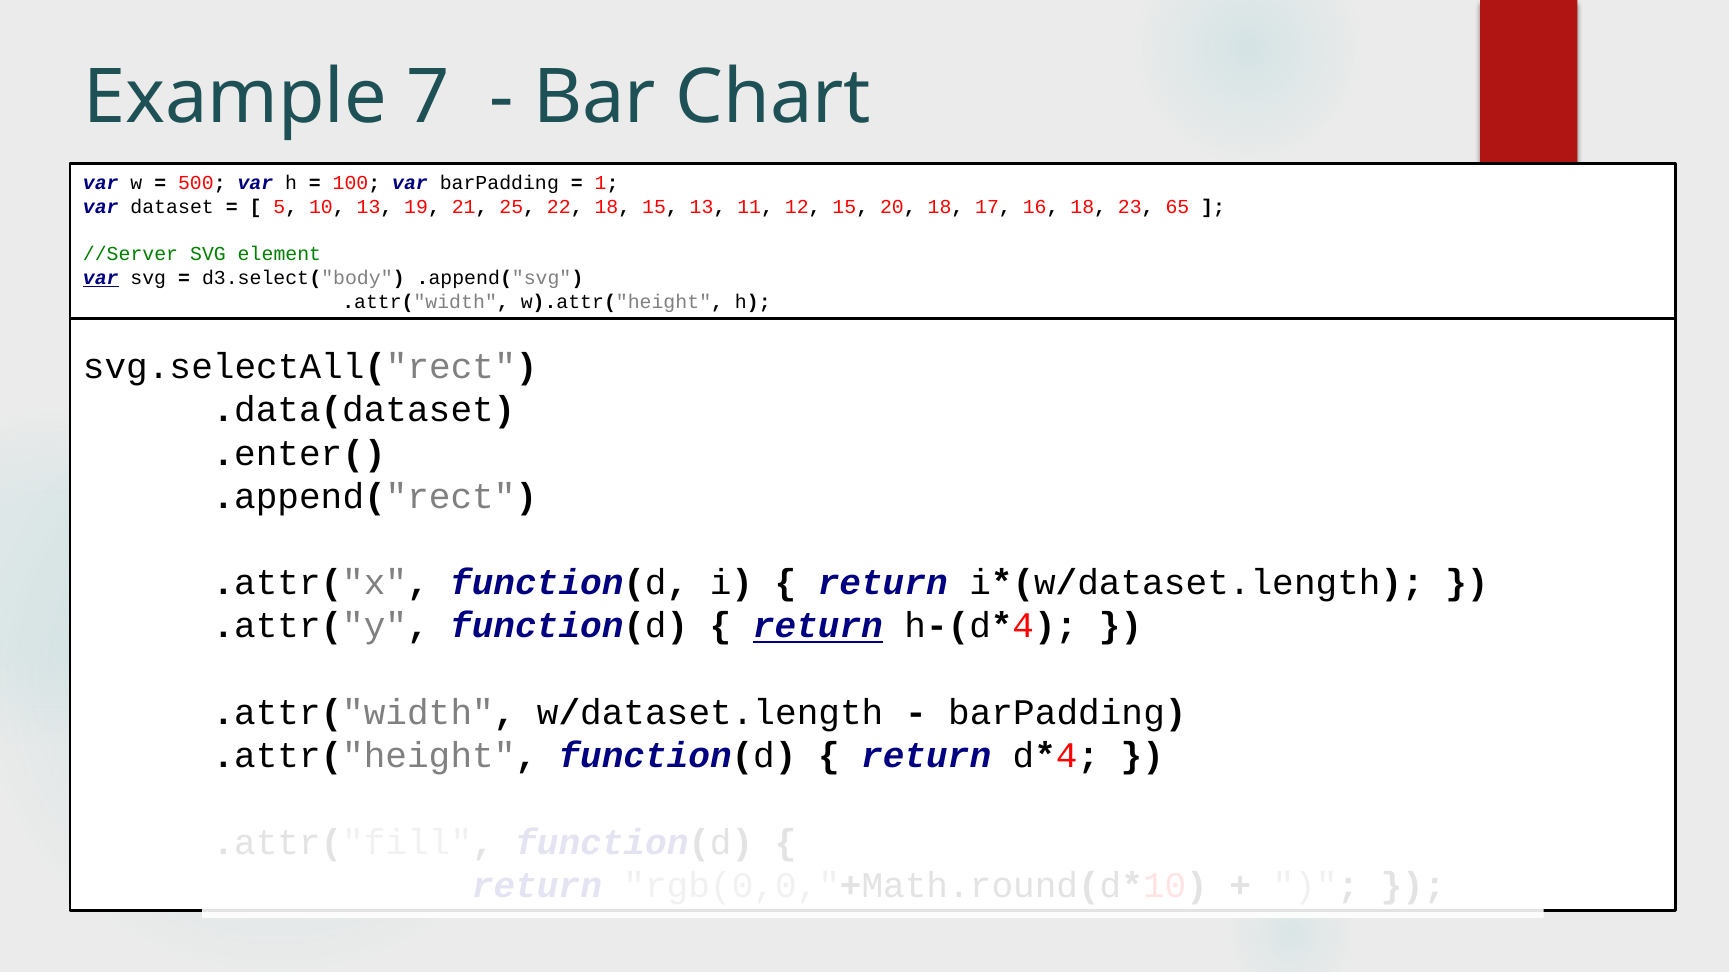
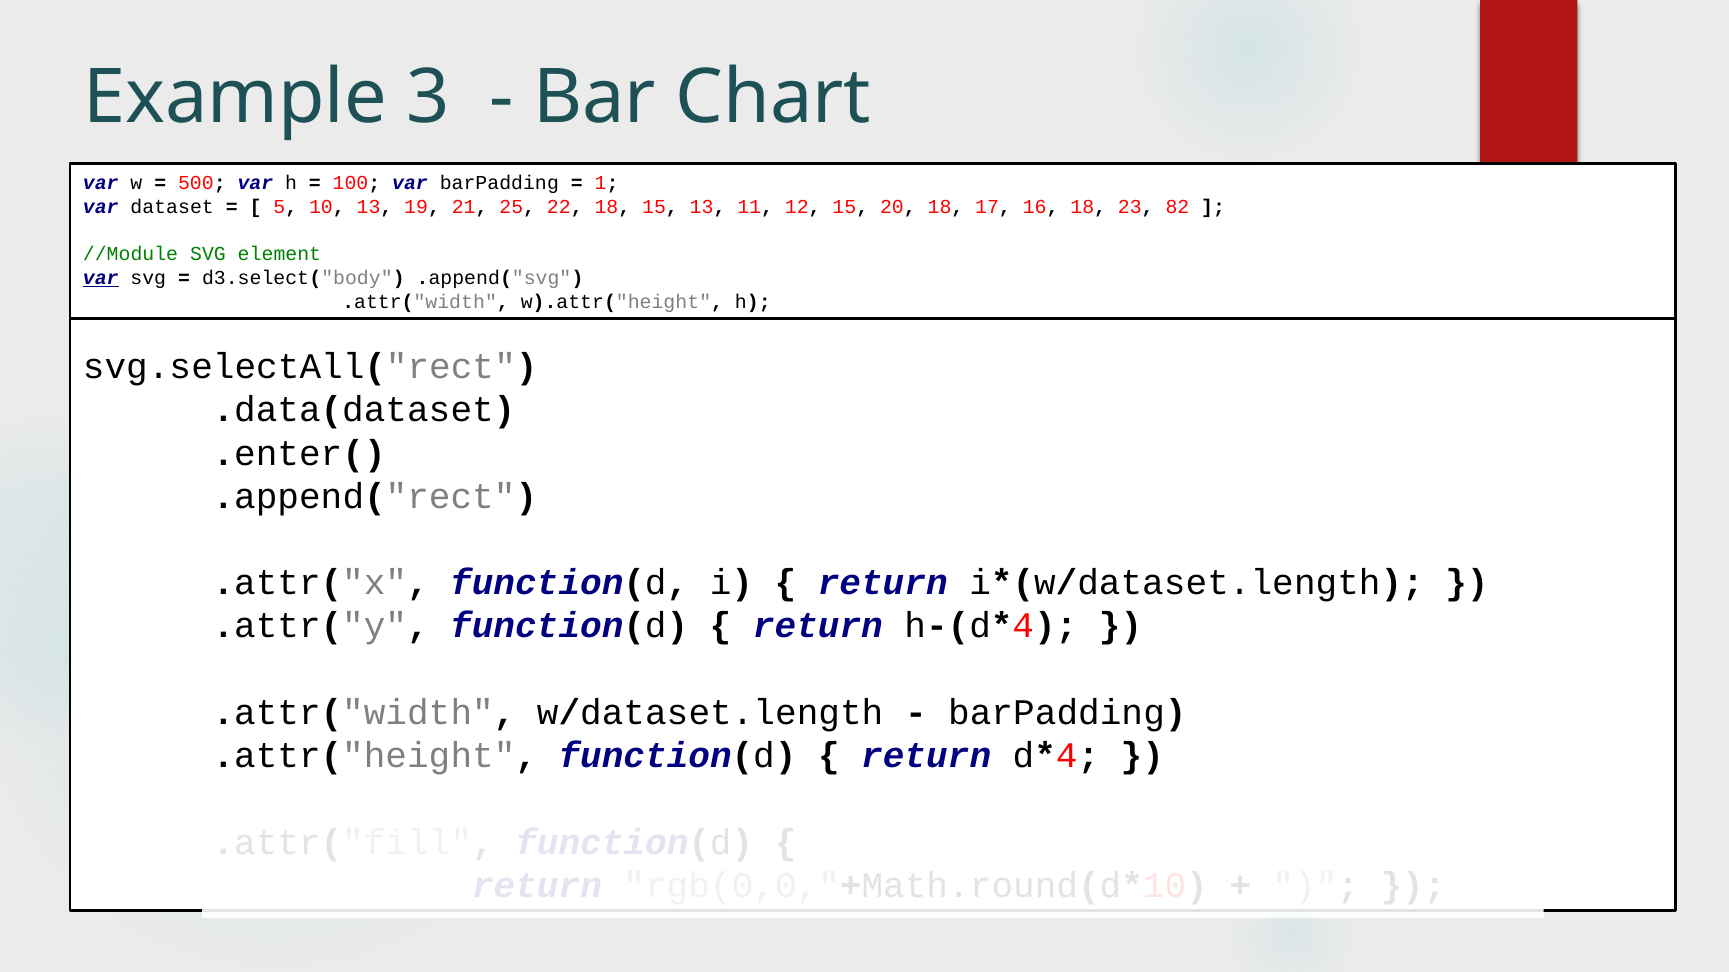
7: 7 -> 3
65: 65 -> 82
//Server: //Server -> //Module
return at (818, 626) underline: present -> none
